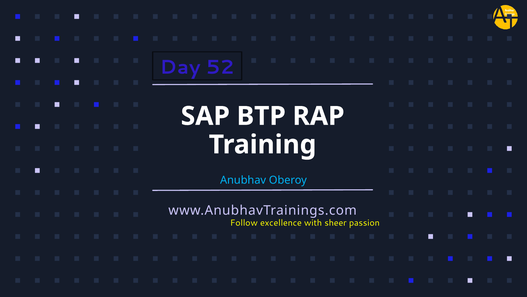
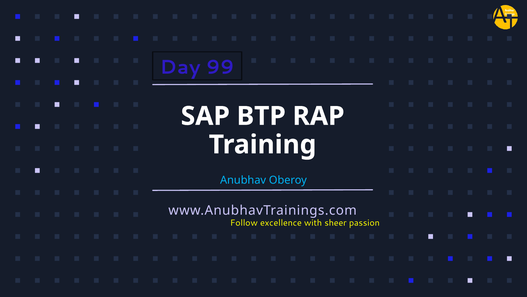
52: 52 -> 99
